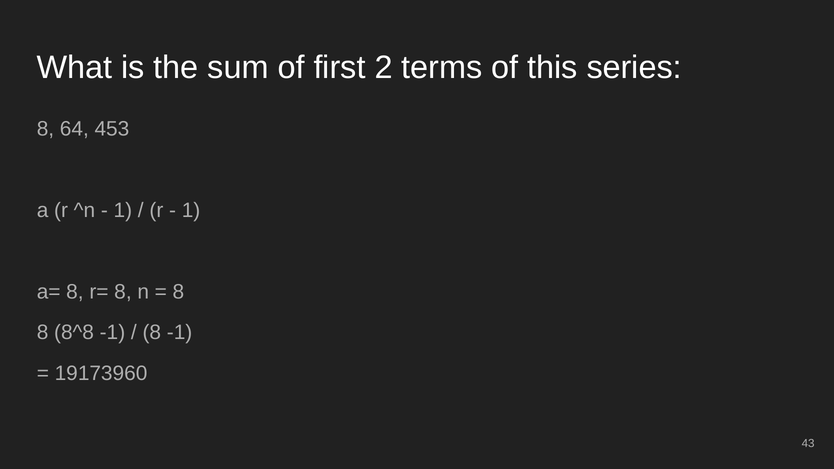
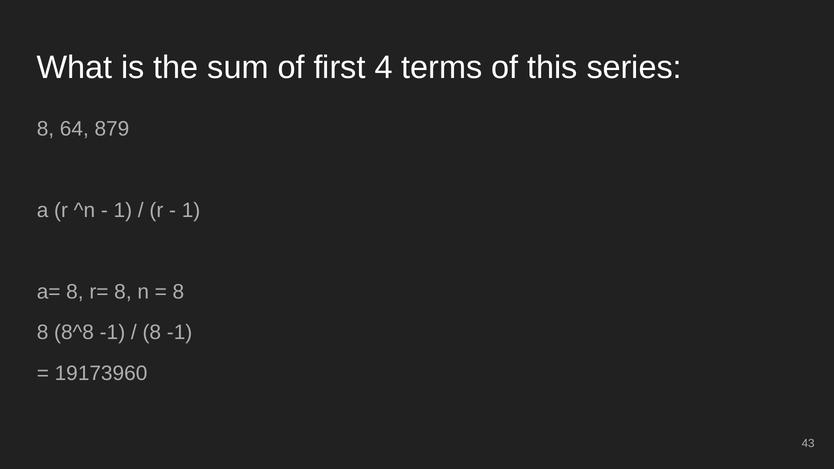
2: 2 -> 4
453: 453 -> 879
